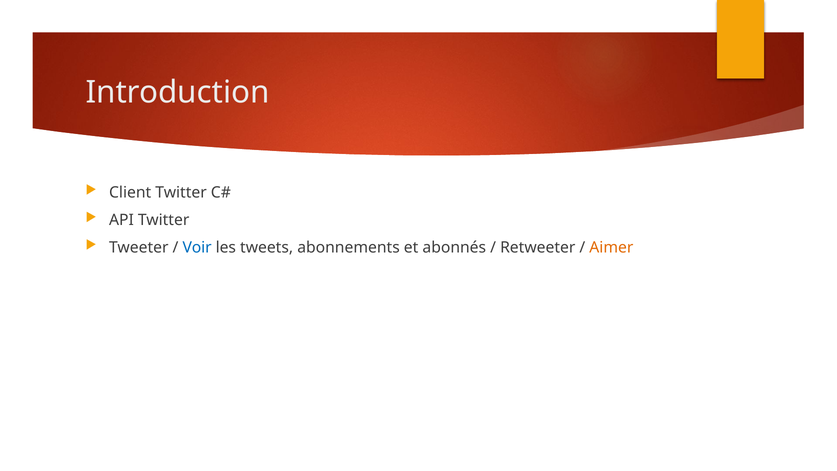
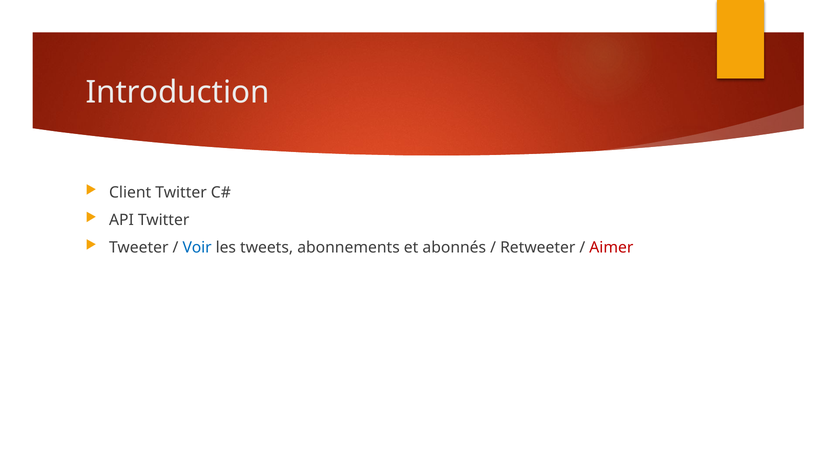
Aimer colour: orange -> red
